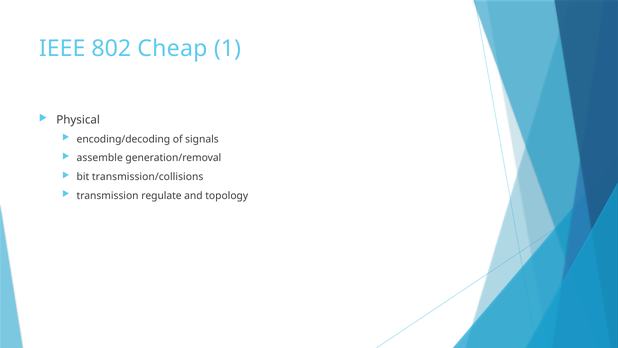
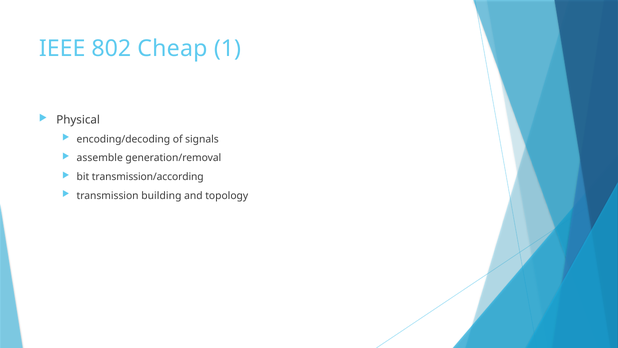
transmission/collisions: transmission/collisions -> transmission/according
regulate: regulate -> building
